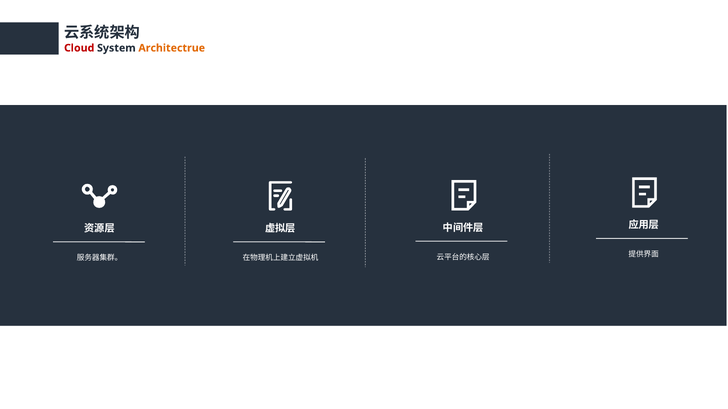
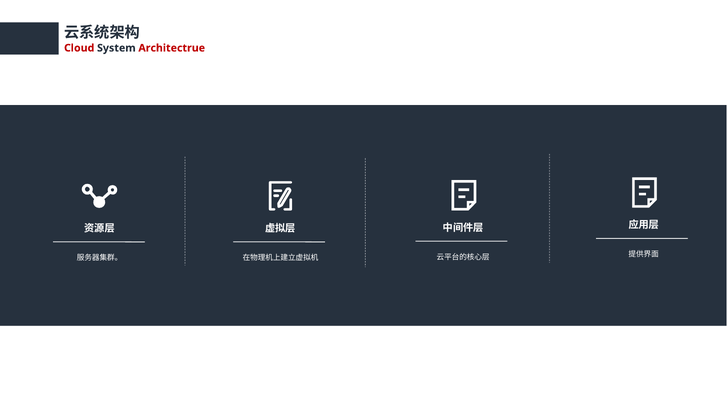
Architectrue colour: orange -> red
